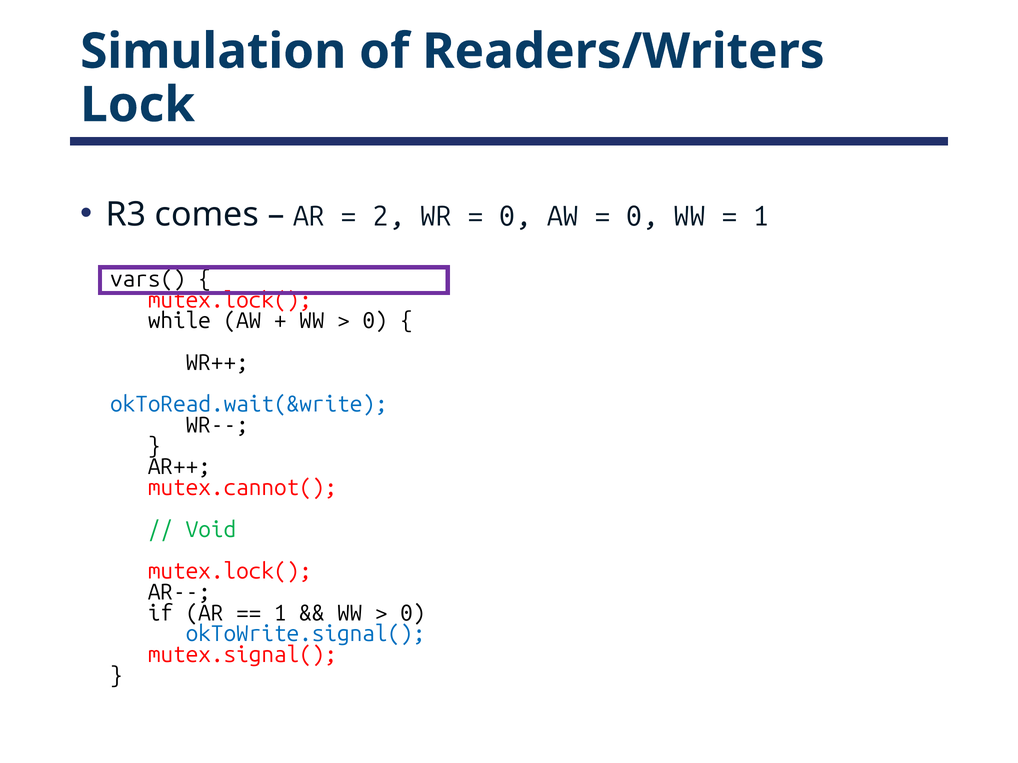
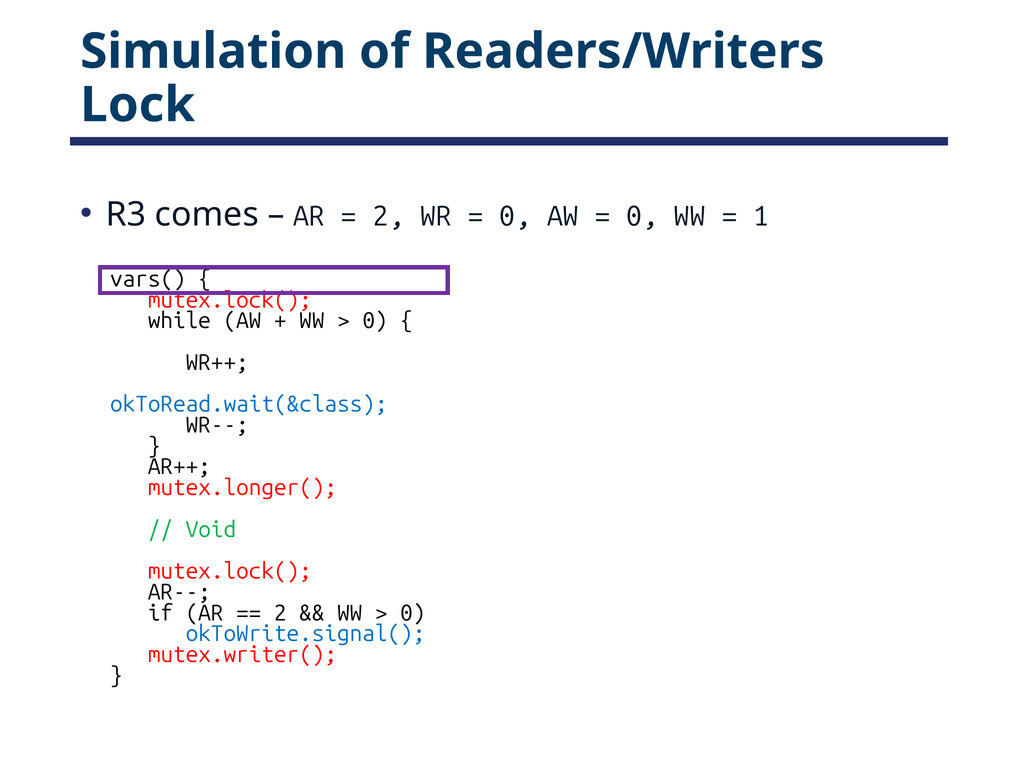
okToRead.wait(&write: okToRead.wait(&write -> okToRead.wait(&class
mutex.cannot(: mutex.cannot( -> mutex.longer(
1 at (280, 613): 1 -> 2
mutex.signal(: mutex.signal( -> mutex.writer(
